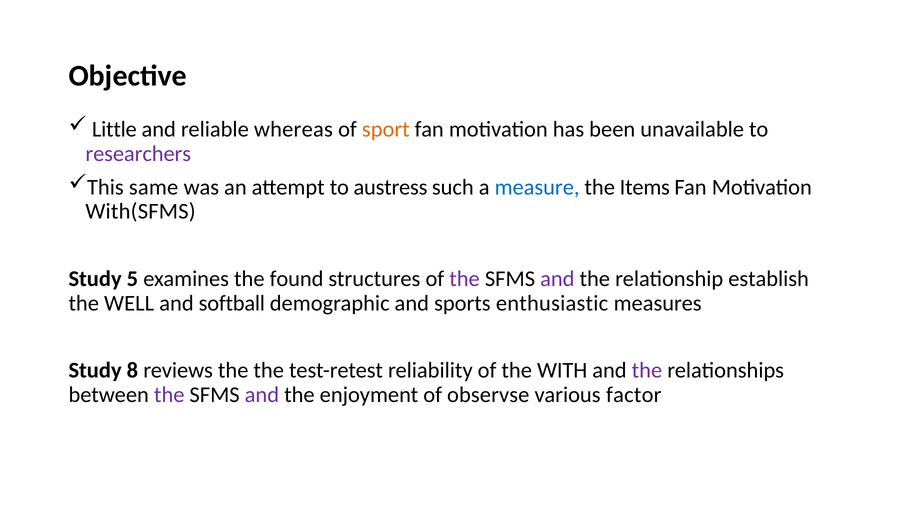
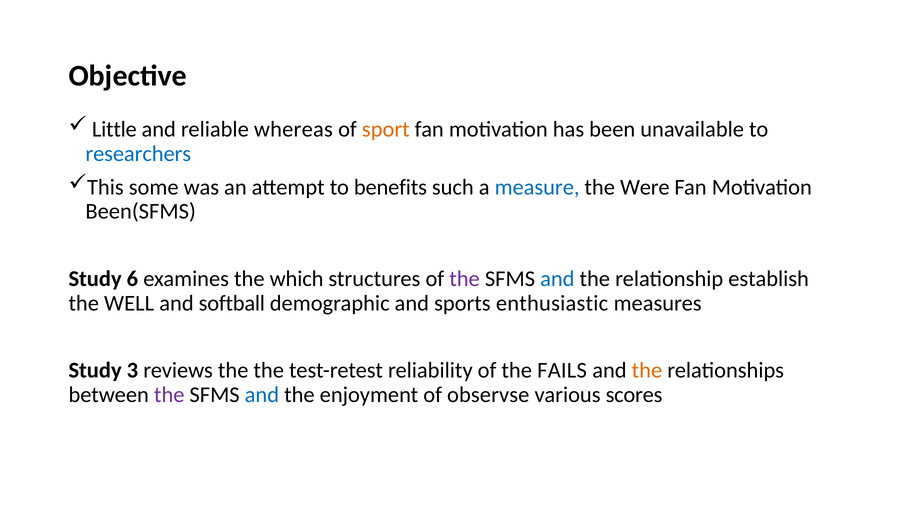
researchers colour: purple -> blue
same: same -> some
austress: austress -> benefits
Items: Items -> Were
With(SFMS: With(SFMS -> Been(SFMS
5: 5 -> 6
found: found -> which
and at (557, 279) colour: purple -> blue
8: 8 -> 3
WITH: WITH -> FAILS
the at (647, 370) colour: purple -> orange
and at (262, 394) colour: purple -> blue
factor: factor -> scores
